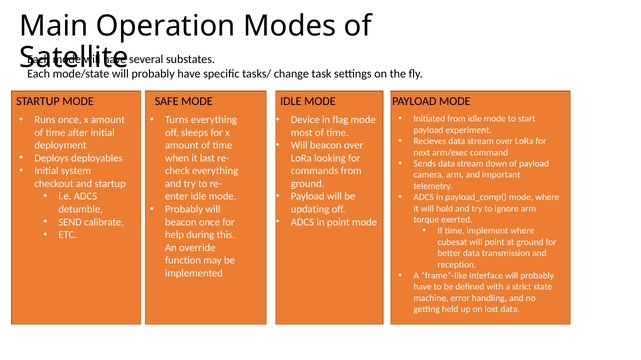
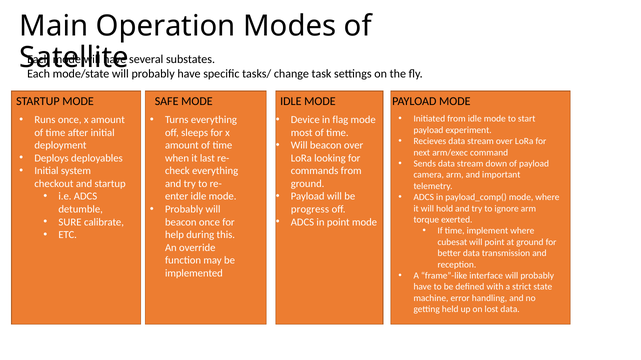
updating: updating -> progress
SEND: SEND -> SURE
